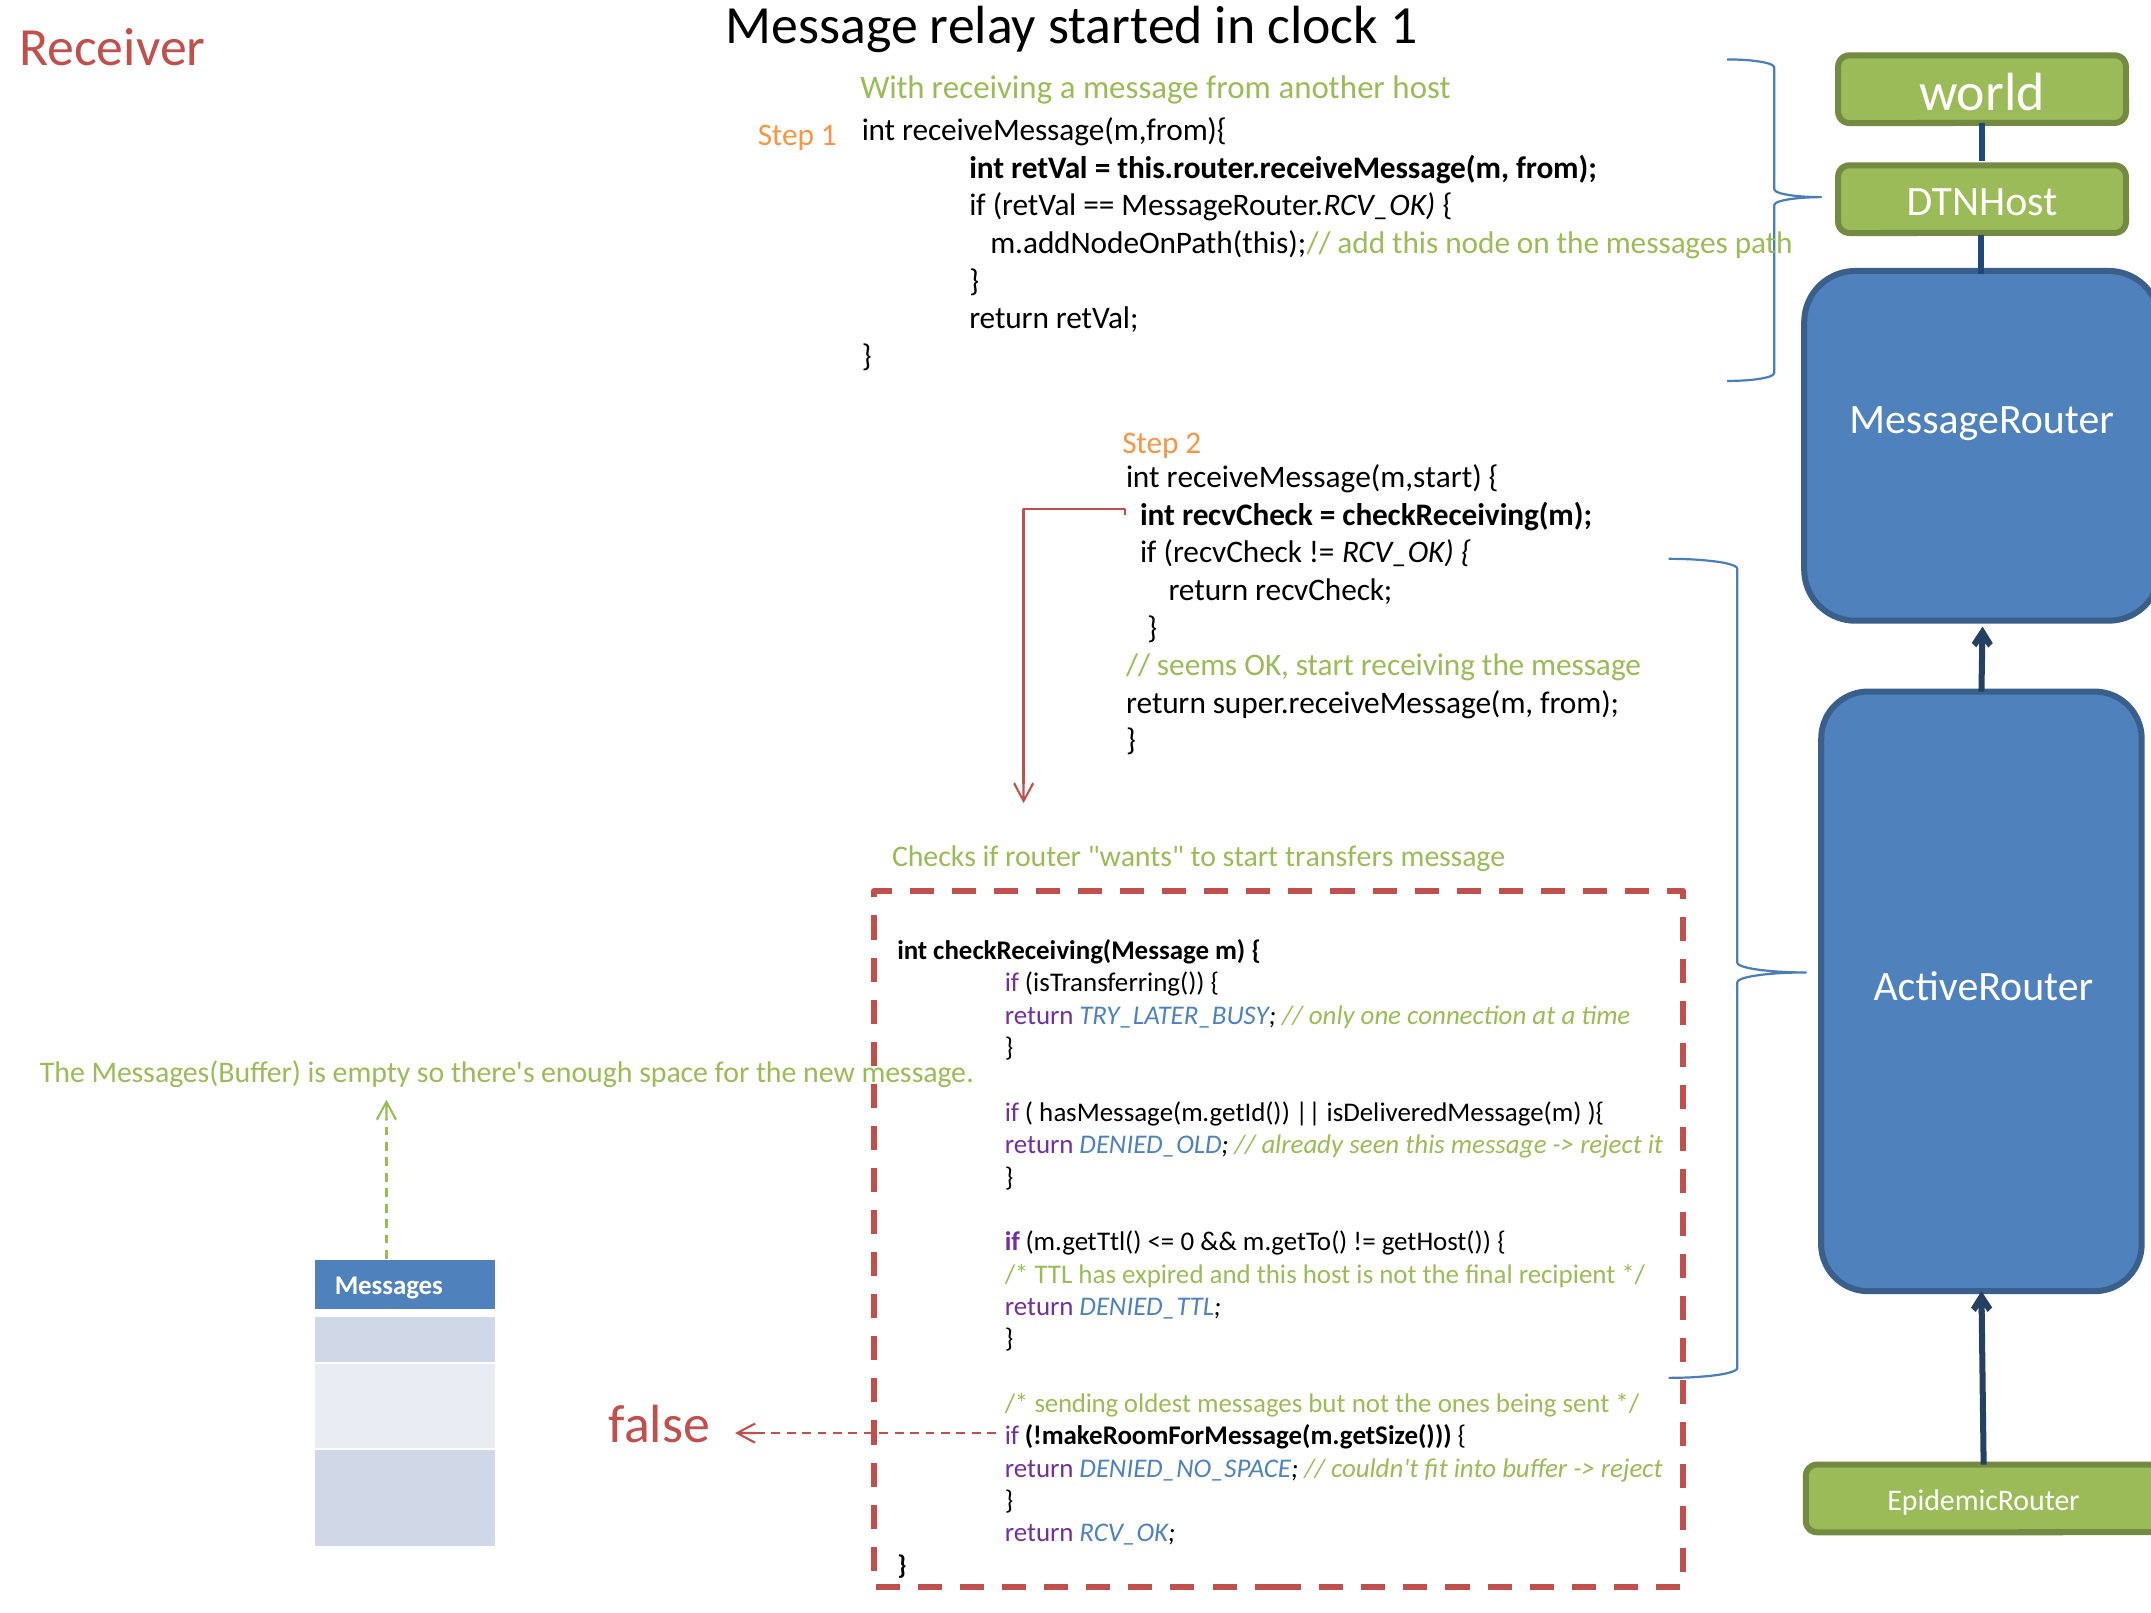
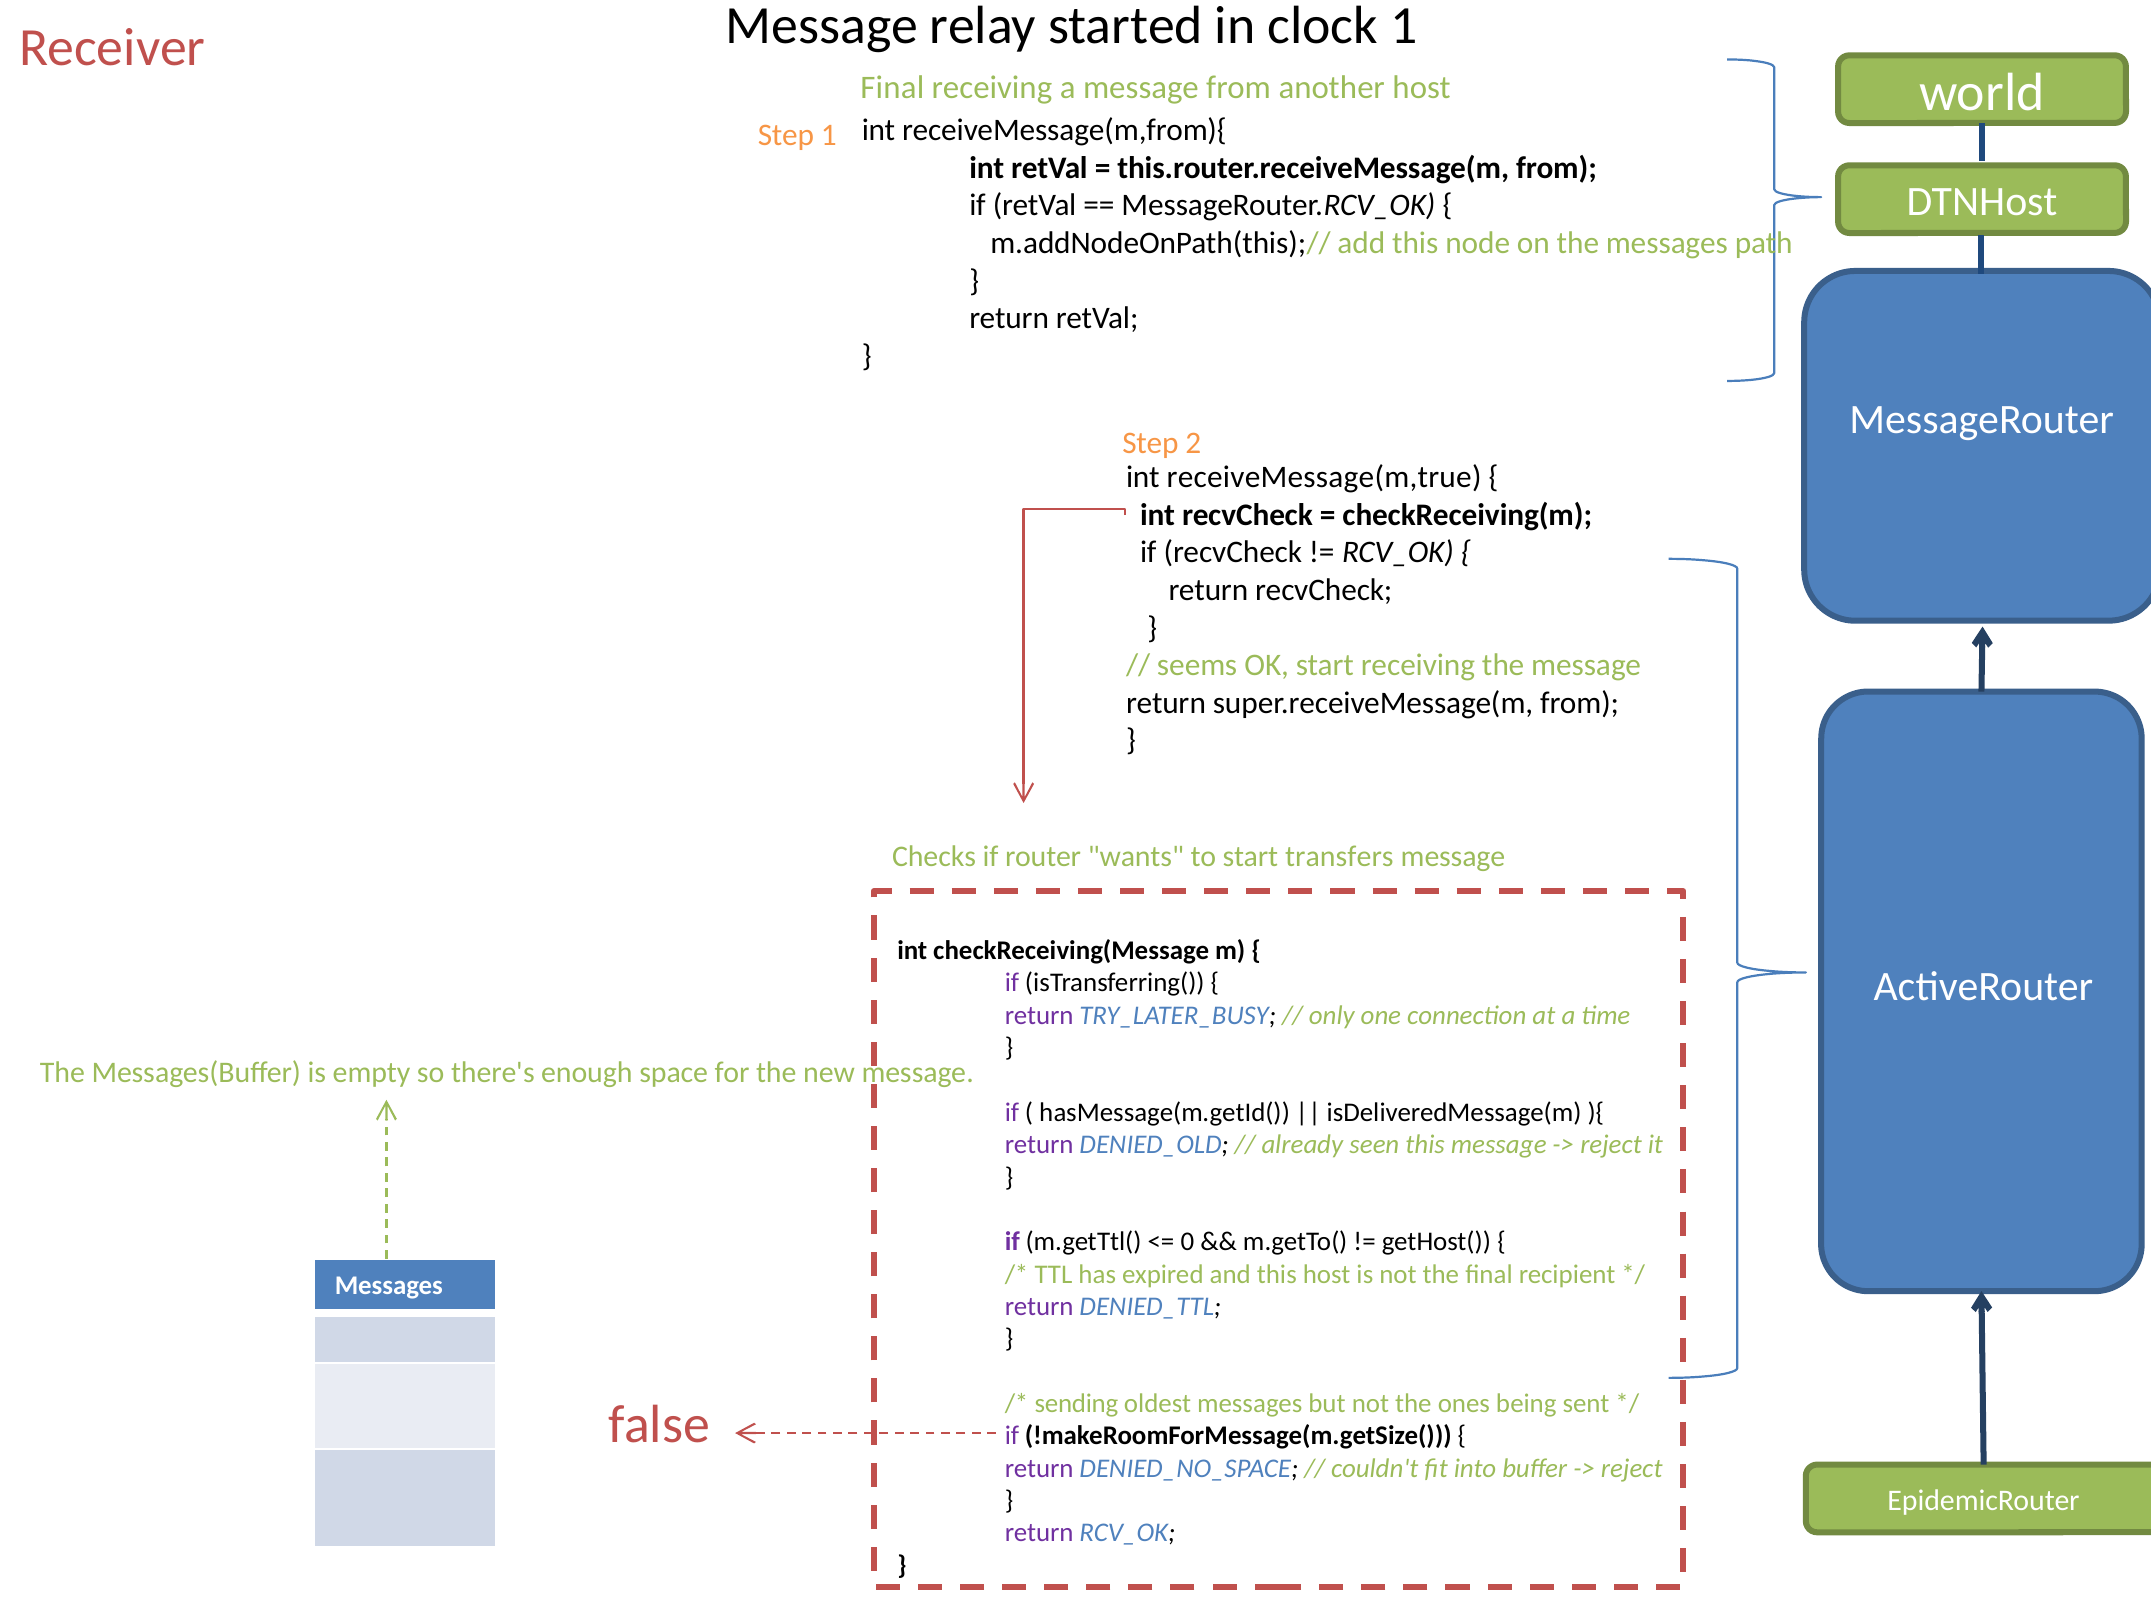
With at (893, 87): With -> Final
receiveMessage(m,start: receiveMessage(m,start -> receiveMessage(m,true
